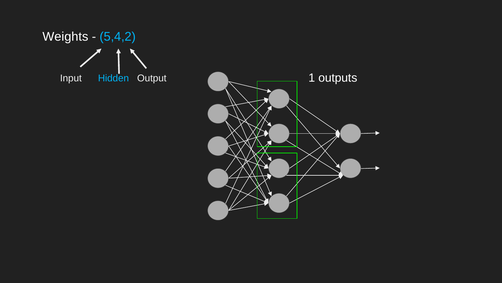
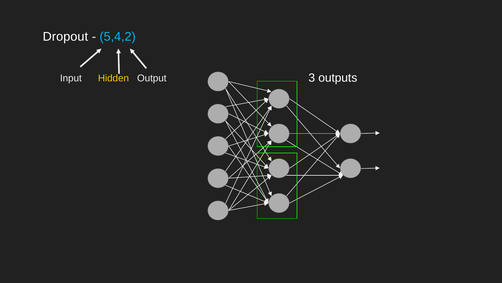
Weights: Weights -> Dropout
Hidden colour: light blue -> yellow
1: 1 -> 3
